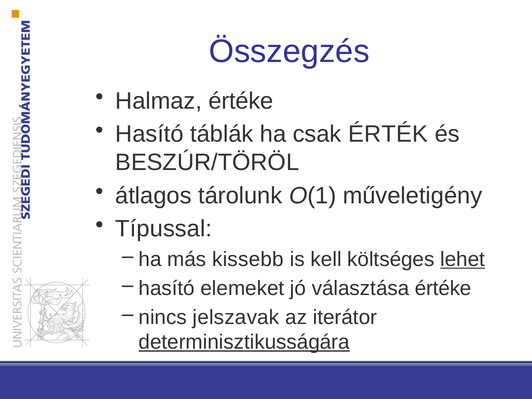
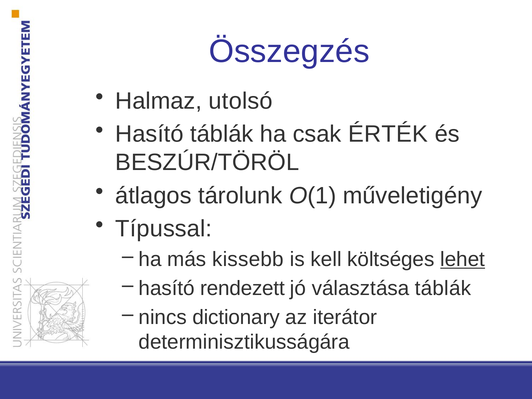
Halmaz értéke: értéke -> utolsó
elemeket: elemeket -> rendezett
választása értéke: értéke -> táblák
jelszavak: jelszavak -> dictionary
determinisztikusságára underline: present -> none
